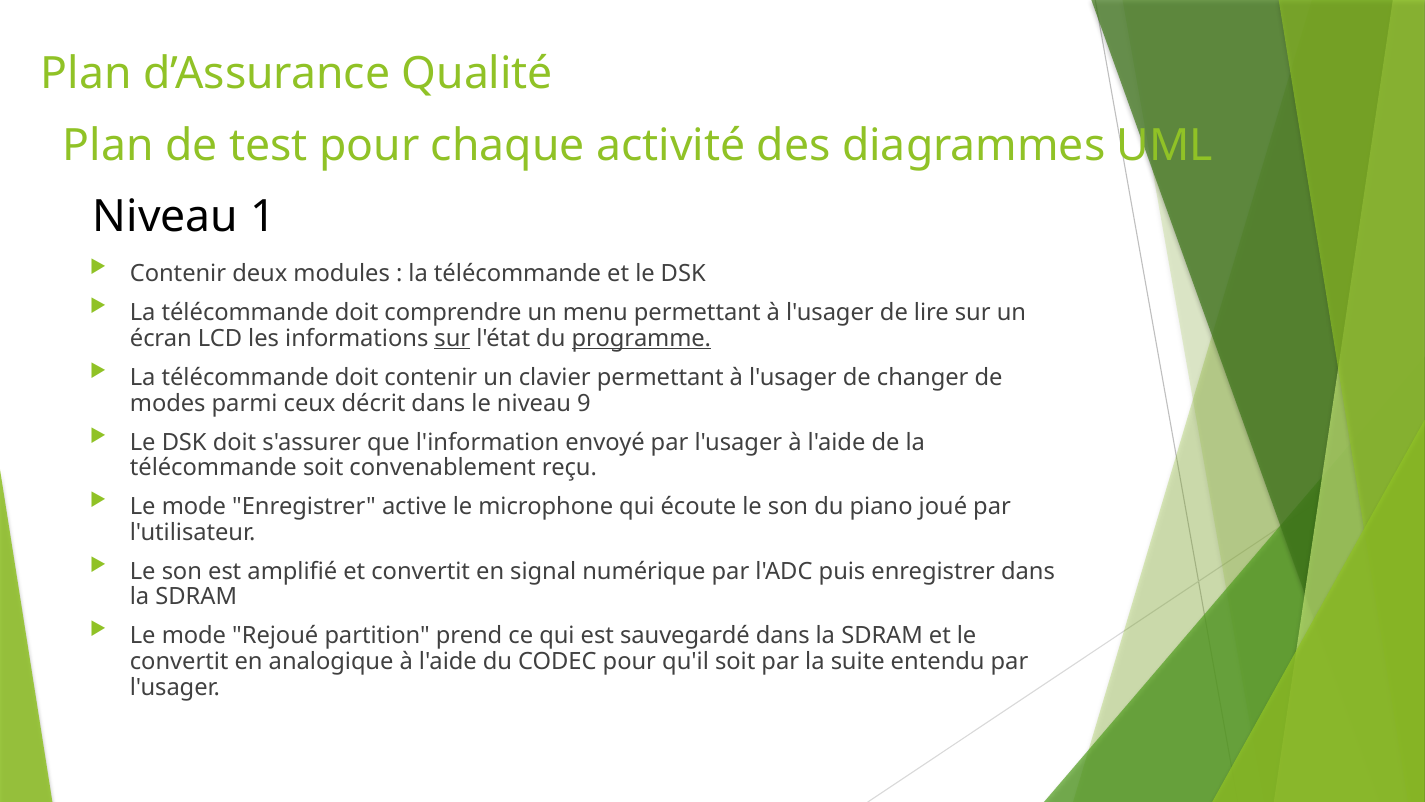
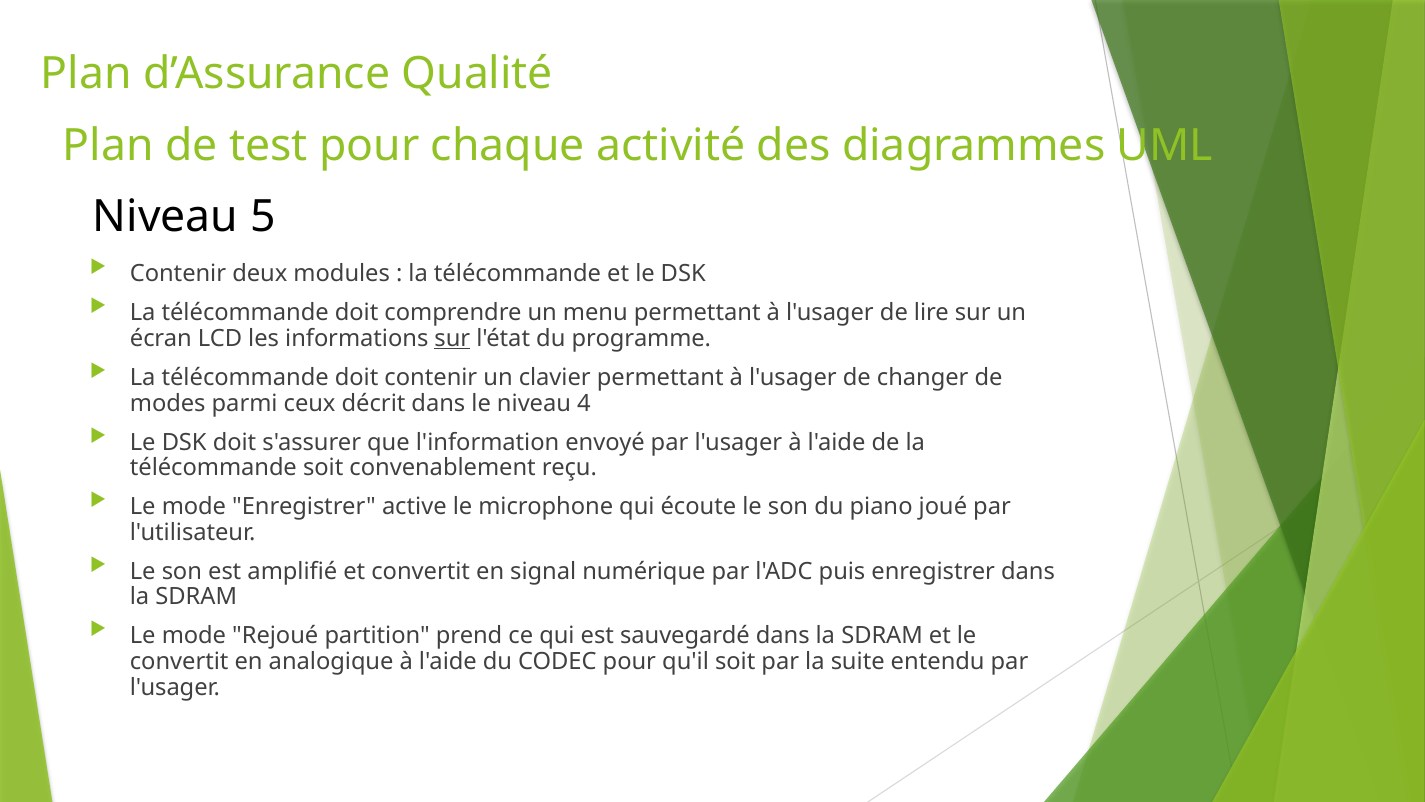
1: 1 -> 5
programme underline: present -> none
9: 9 -> 4
